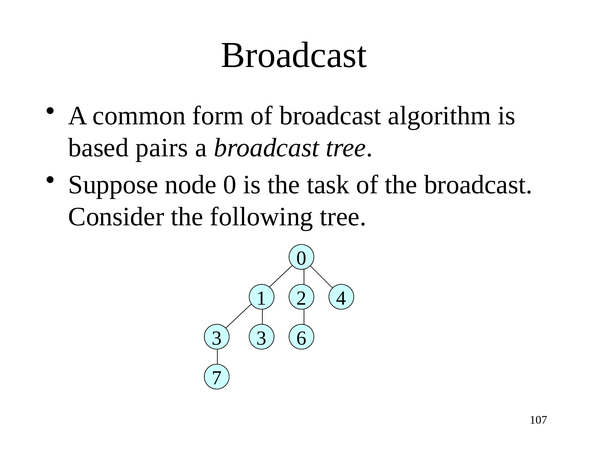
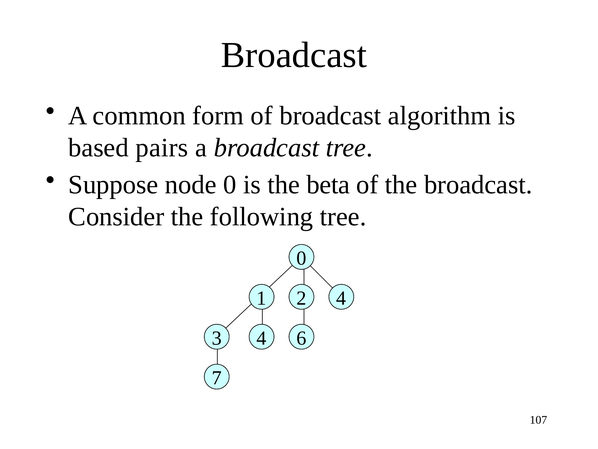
task: task -> beta
3 3: 3 -> 4
